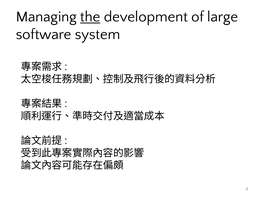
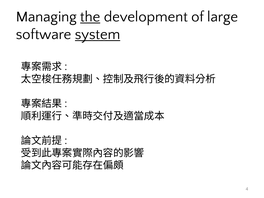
system underline: none -> present
